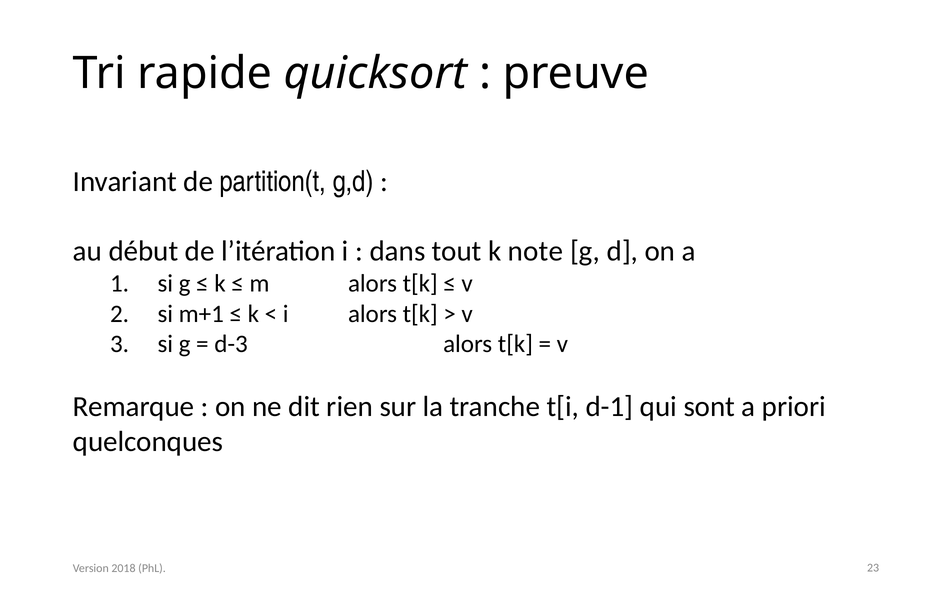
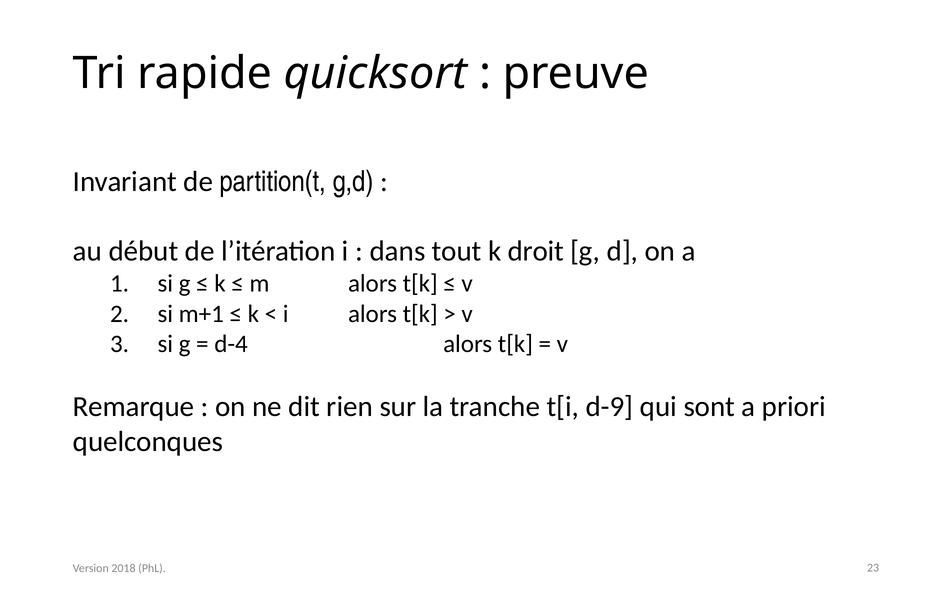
note: note -> droit
d-3: d-3 -> d-4
d-1: d-1 -> d-9
